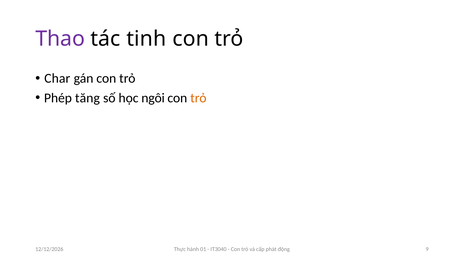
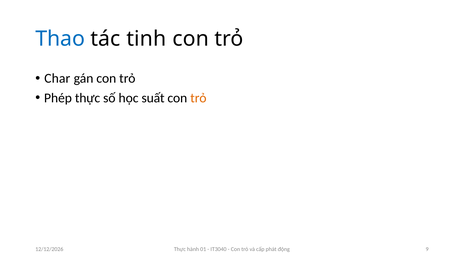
Thao colour: purple -> blue
Phép tăng: tăng -> thực
ngôi: ngôi -> suất
